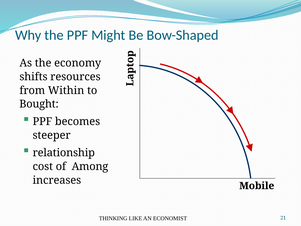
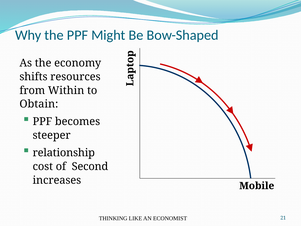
Bought: Bought -> Obtain
Among: Among -> Second
